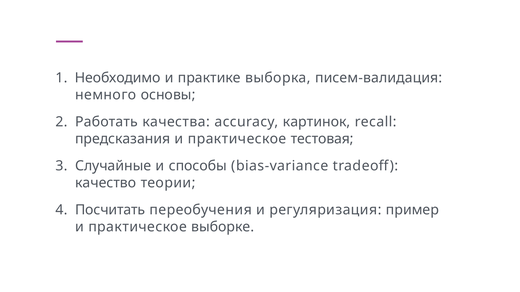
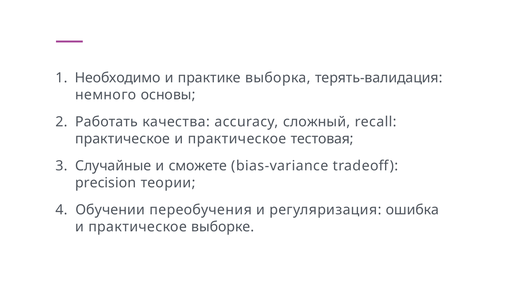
писем-валидация: писем-валидация -> терять-валидация
картинок: картинок -> сложный
предсказания at (123, 139): предсказания -> практическое
способы: способы -> сможете
качество: качество -> precision
Посчитать: Посчитать -> Обучении
пример: пример -> ошибка
